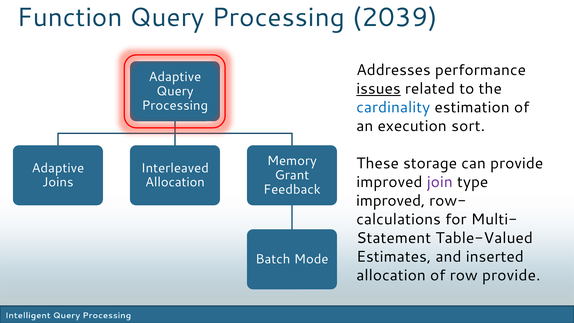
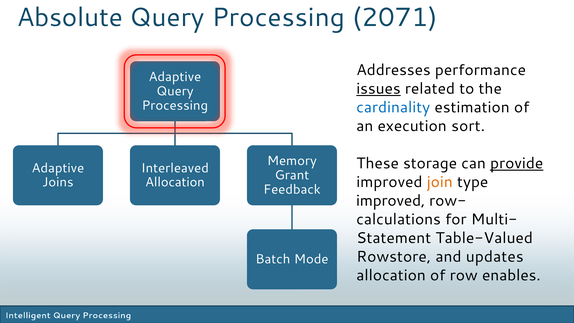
Function: Function -> Absolute
2039: 2039 -> 2071
provide at (517, 163) underline: none -> present
join colour: purple -> orange
Estimates: Estimates -> Rowstore
inserted: inserted -> updates
row provide: provide -> enables
